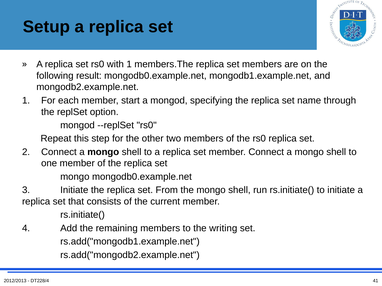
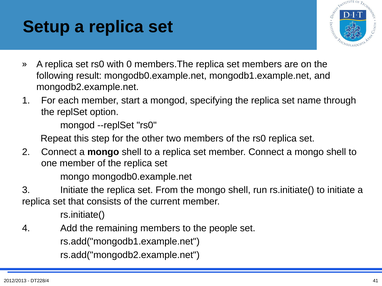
with 1: 1 -> 0
writing: writing -> people
